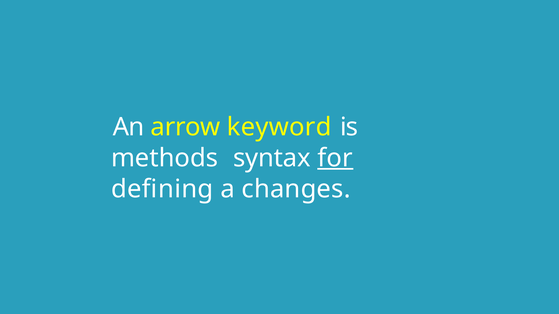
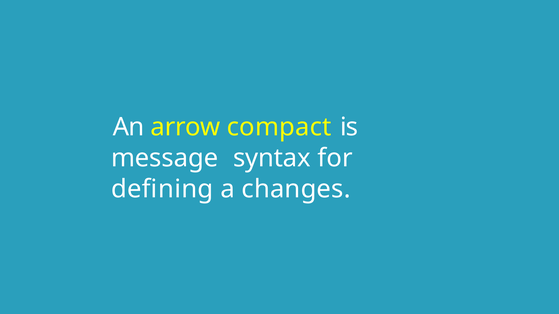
keyword: keyword -> compact
methods: methods -> message
for underline: present -> none
